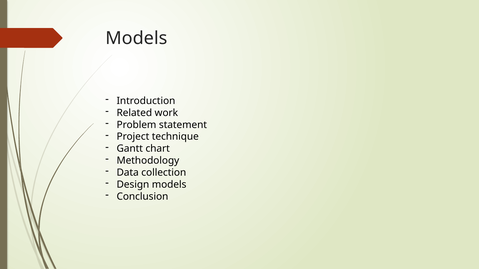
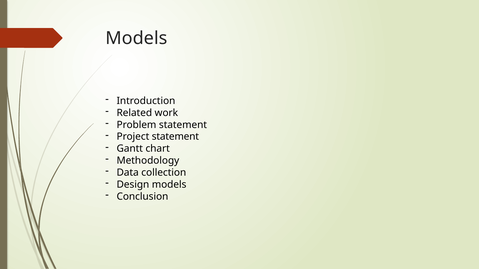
Project technique: technique -> statement
